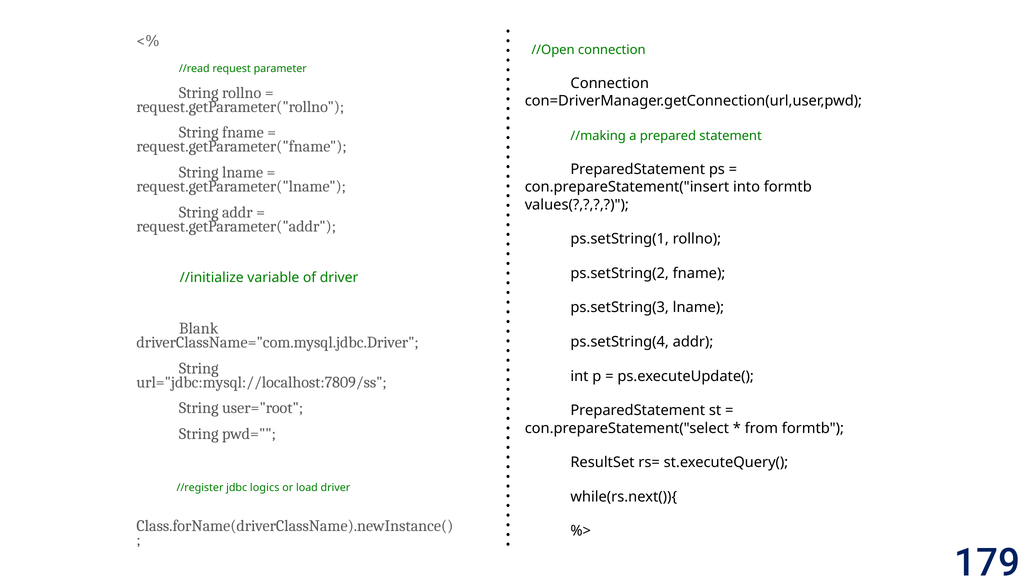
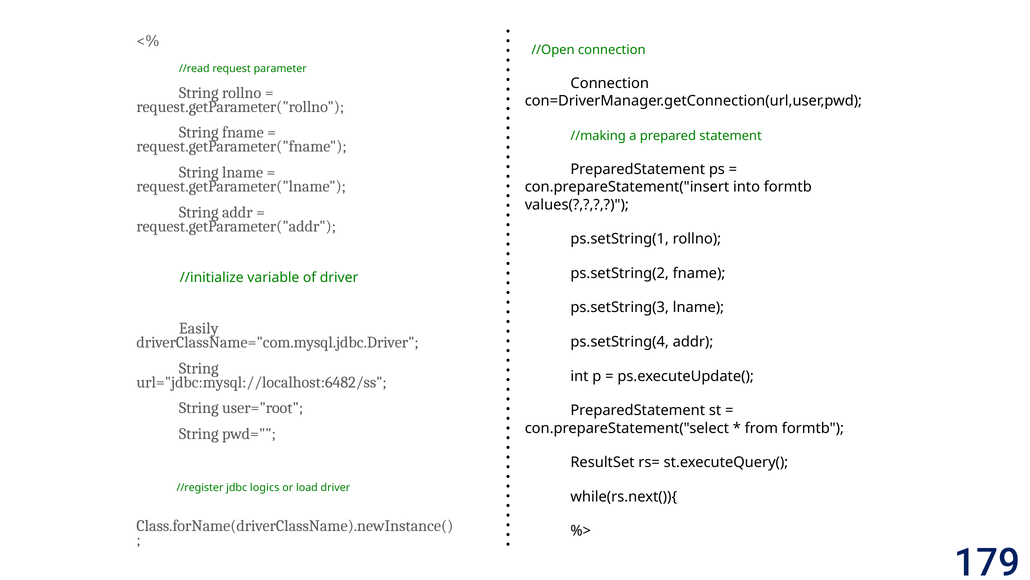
Blank: Blank -> Easily
url="jdbc:mysql://localhost:7809/ss: url="jdbc:mysql://localhost:7809/ss -> url="jdbc:mysql://localhost:6482/ss
